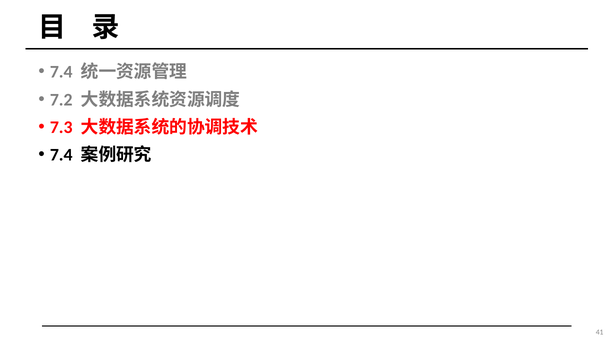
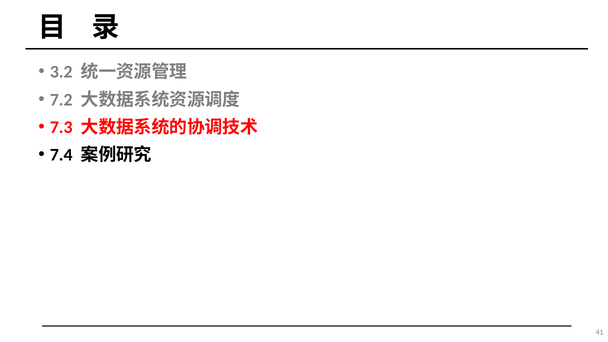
7.4 at (61, 72): 7.4 -> 3.2
